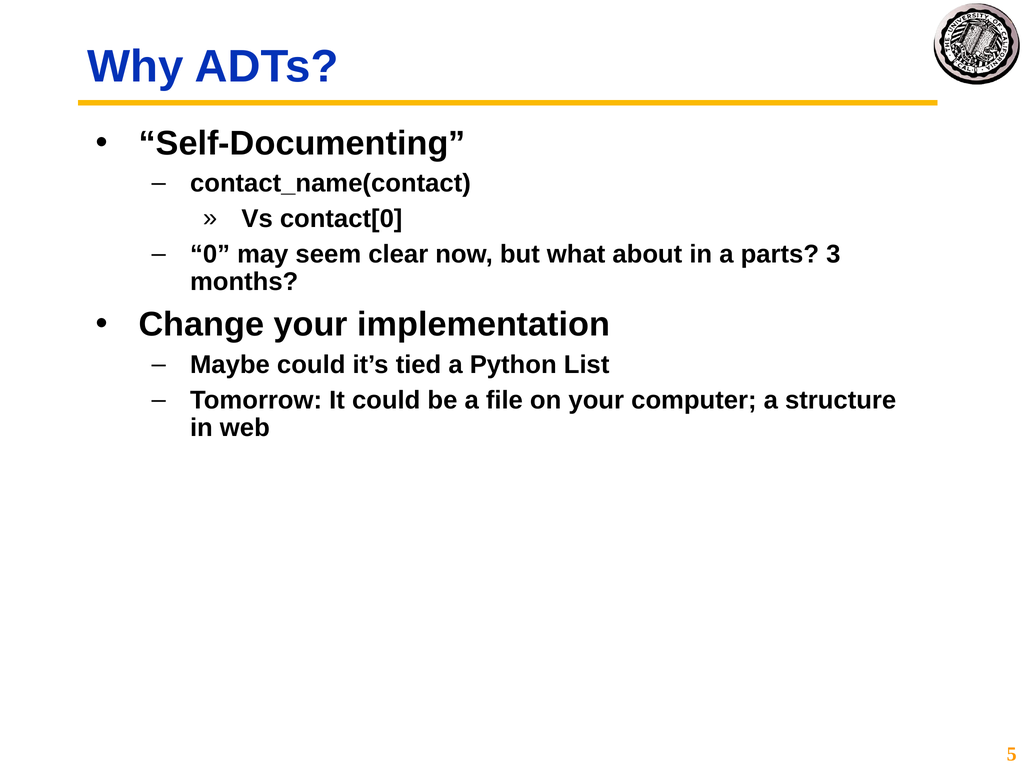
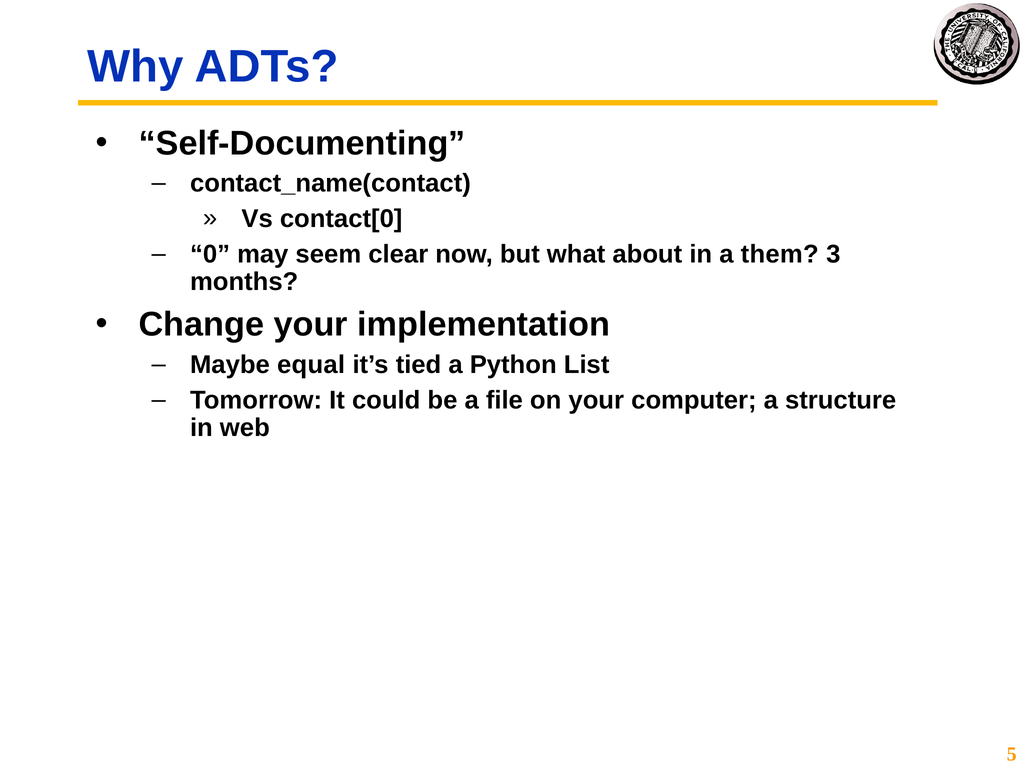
parts: parts -> them
Maybe could: could -> equal
